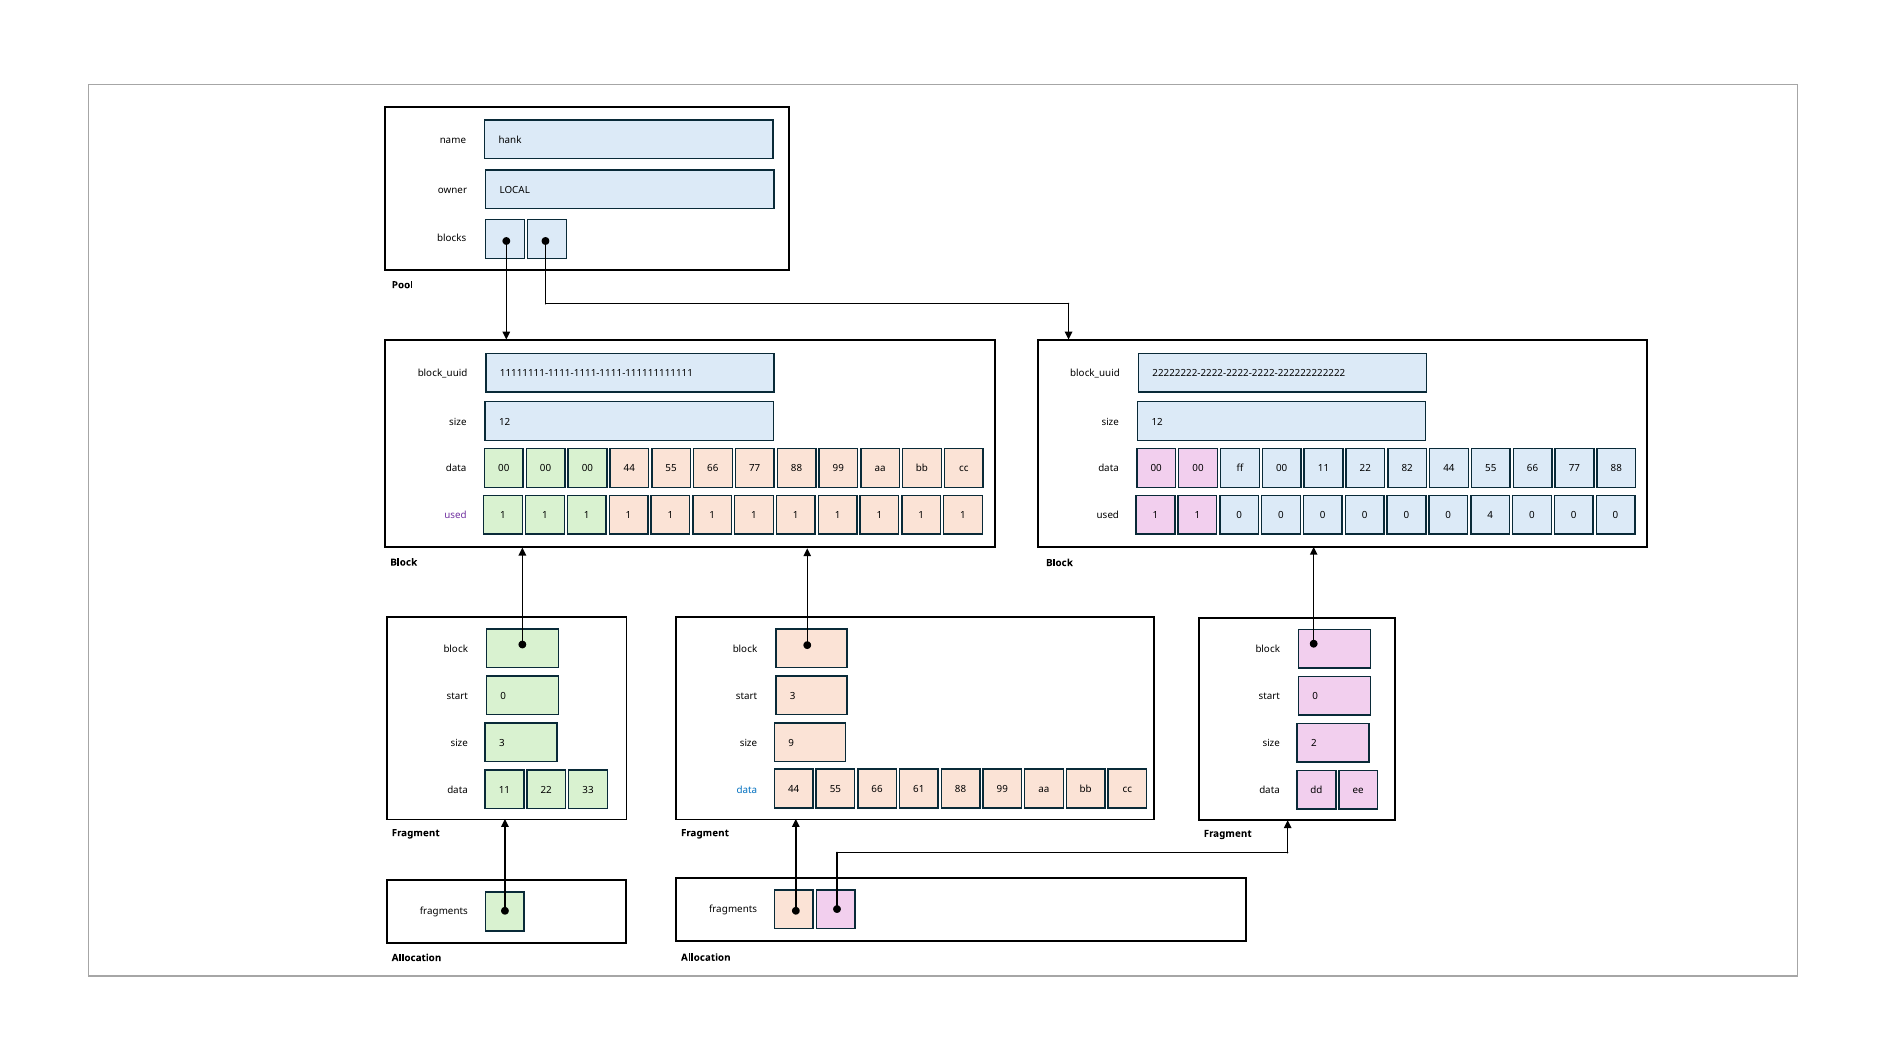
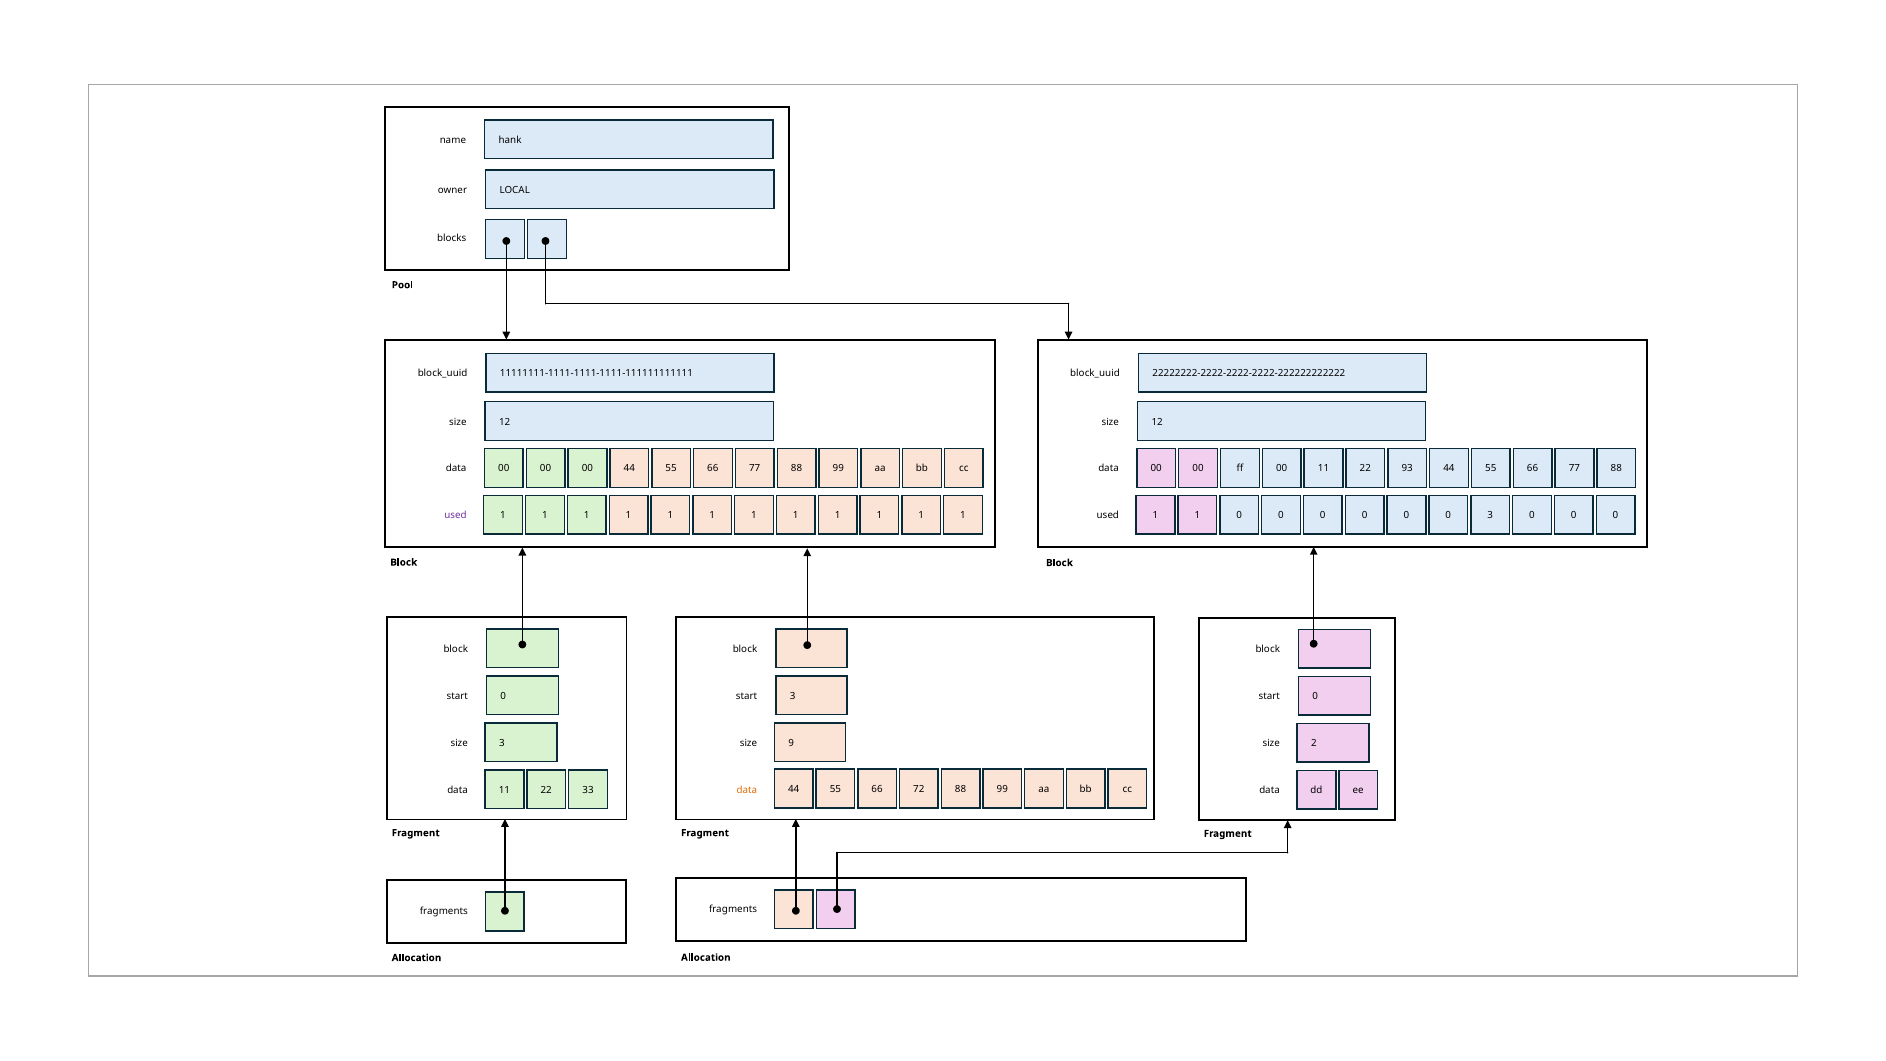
82: 82 -> 93
0 4: 4 -> 3
61: 61 -> 72
data at (747, 790) colour: blue -> orange
